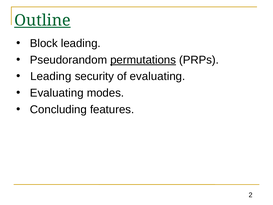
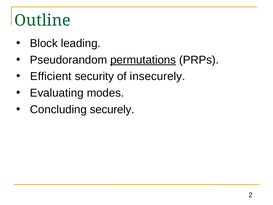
Outline underline: present -> none
Leading at (51, 76): Leading -> Efficient
of evaluating: evaluating -> insecurely
features: features -> securely
